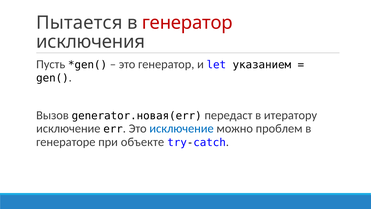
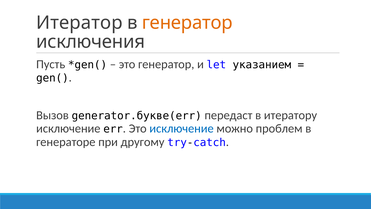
Пытается: Пытается -> Итератор
генератор at (187, 23) colour: red -> orange
generator.новая(err: generator.новая(err -> generator.букве(err
объекте: объекте -> другому
